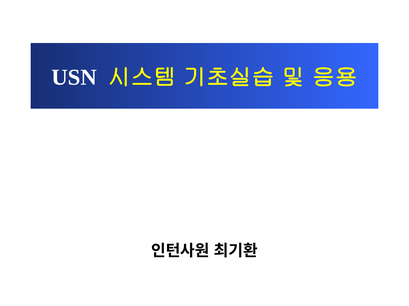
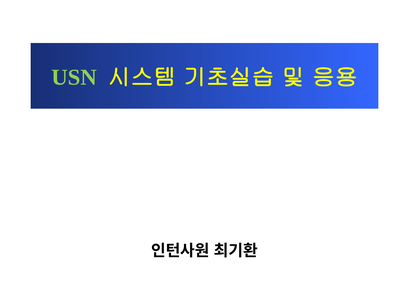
USN colour: white -> light green
